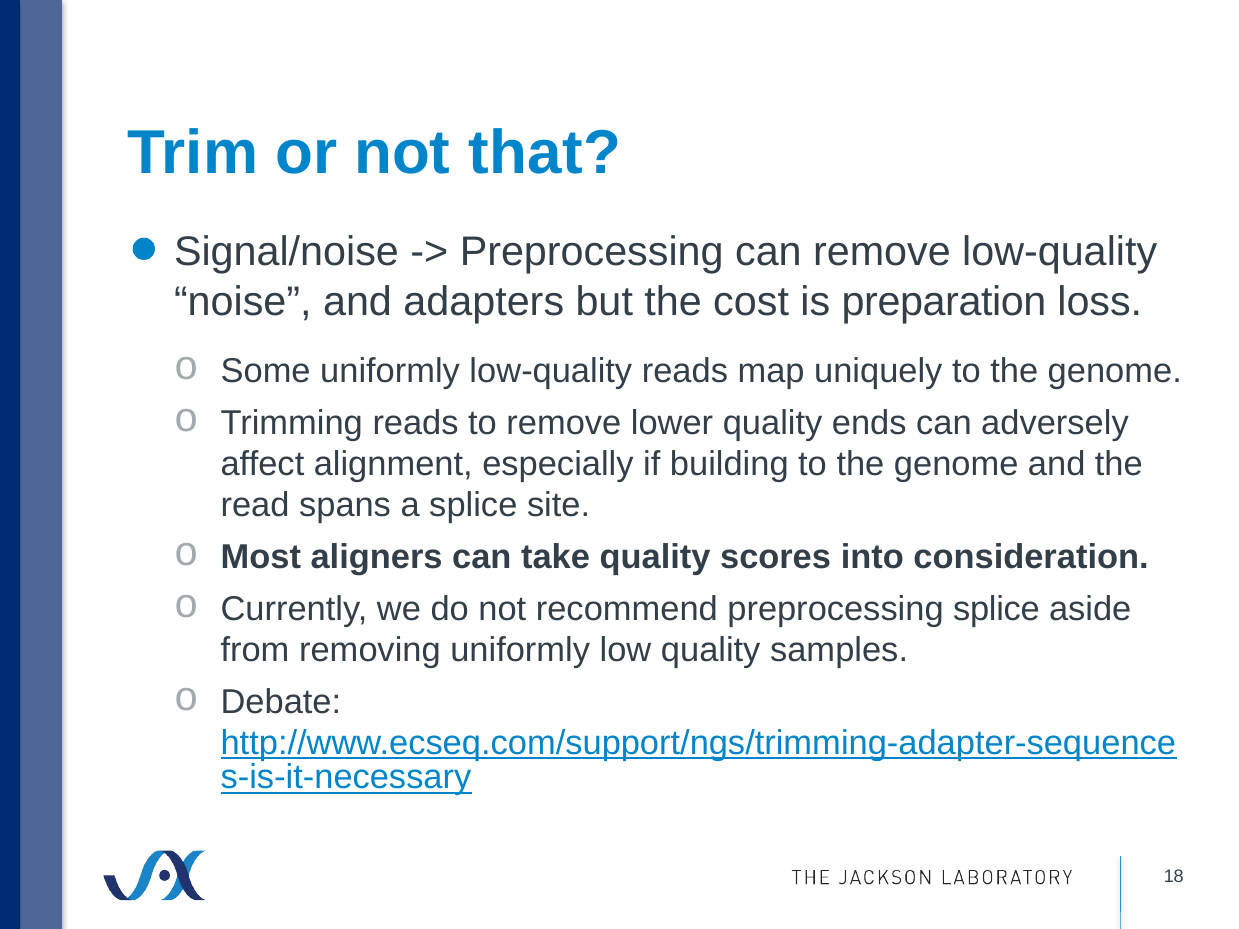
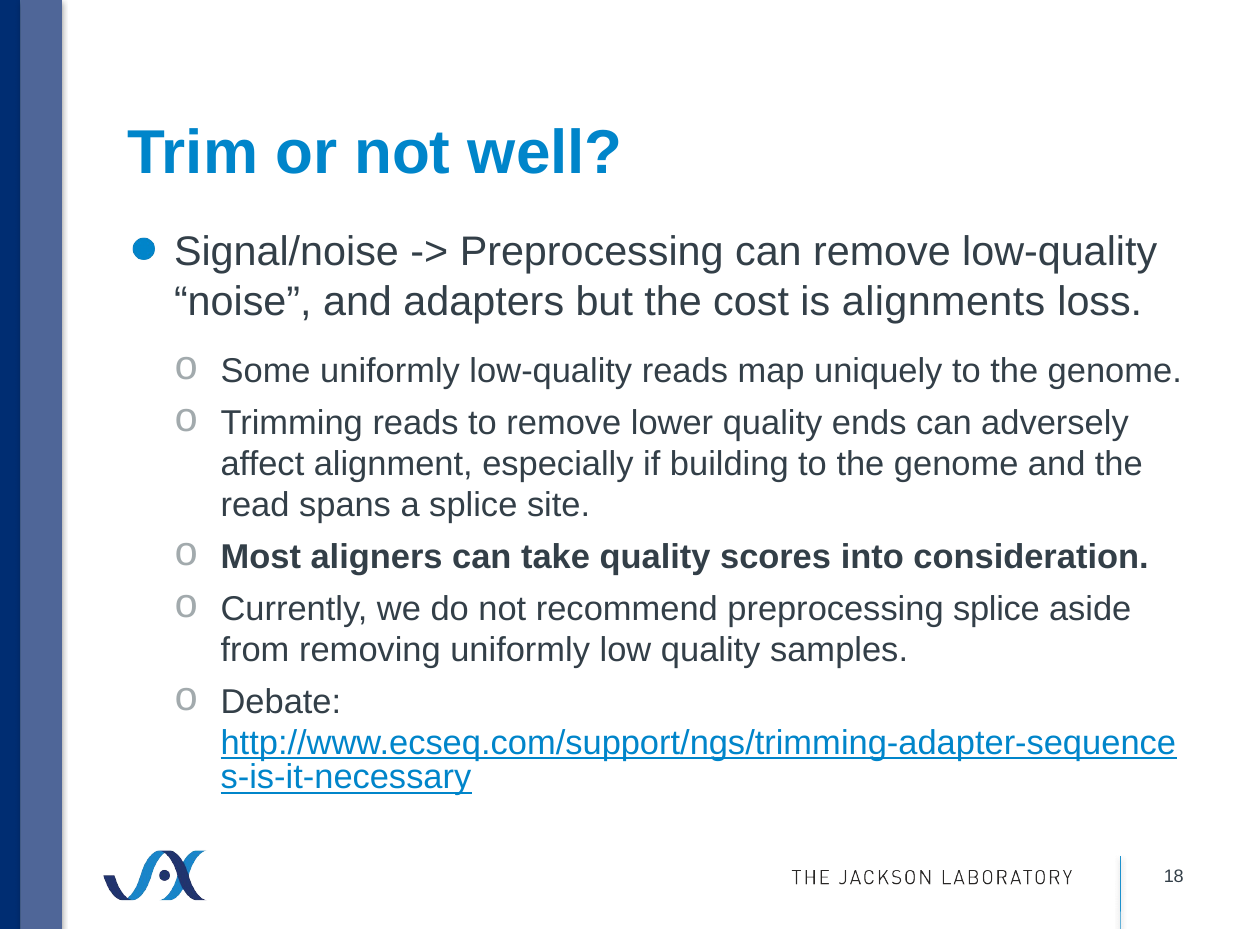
that: that -> well
preparation: preparation -> alignments
